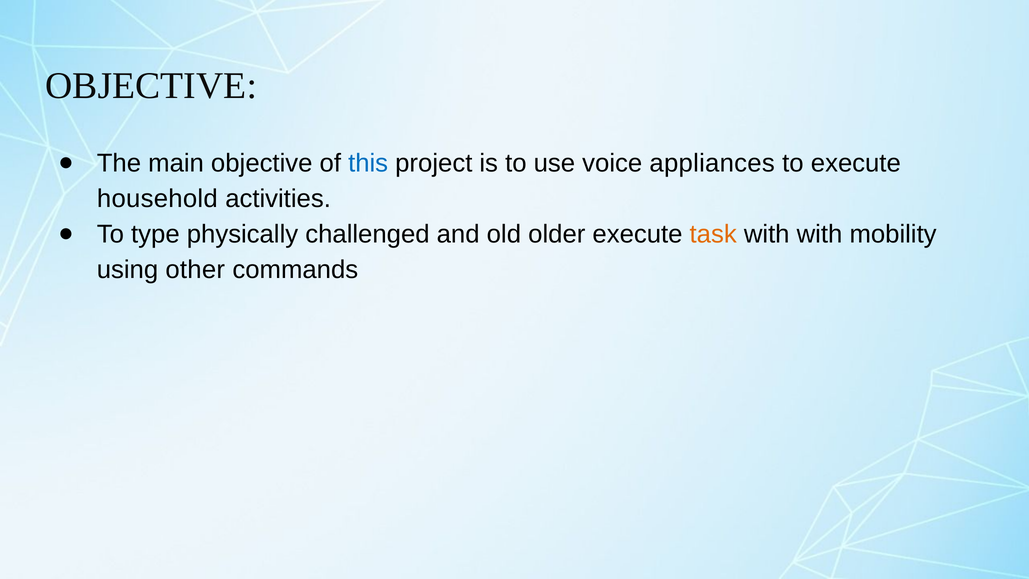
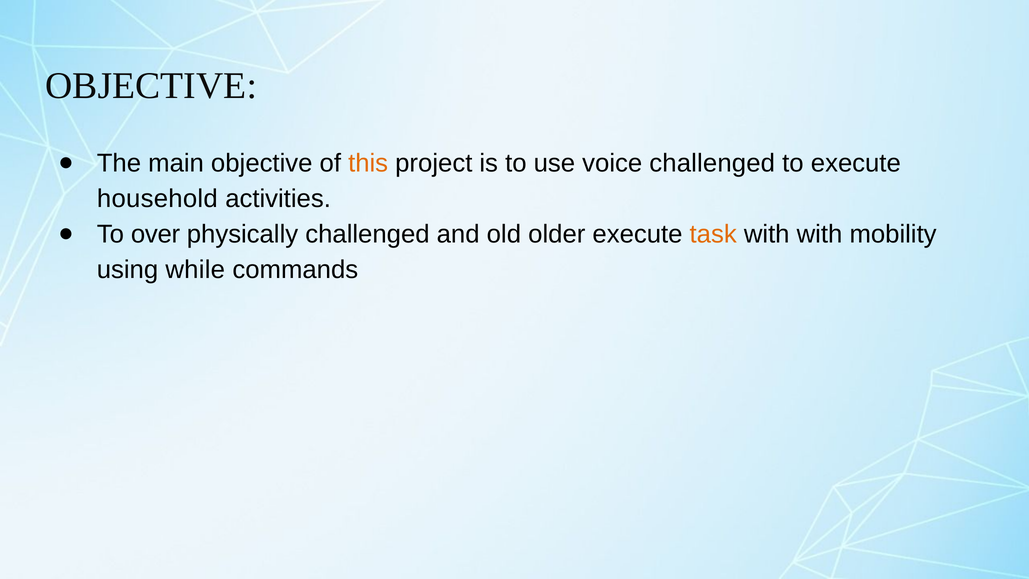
this colour: blue -> orange
voice appliances: appliances -> challenged
type: type -> over
other: other -> while
